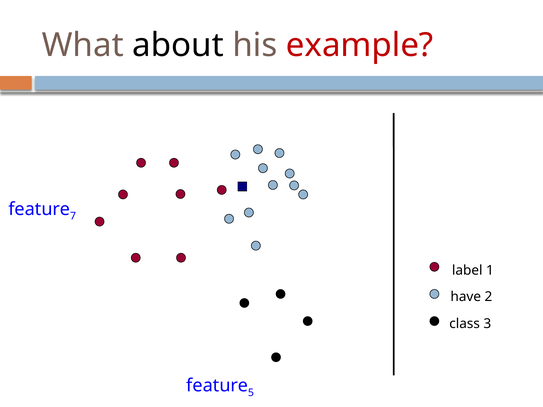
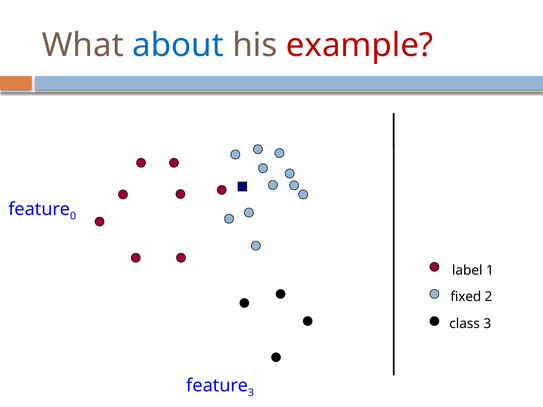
about colour: black -> blue
7: 7 -> 0
have: have -> fixed
5 at (251, 393): 5 -> 3
